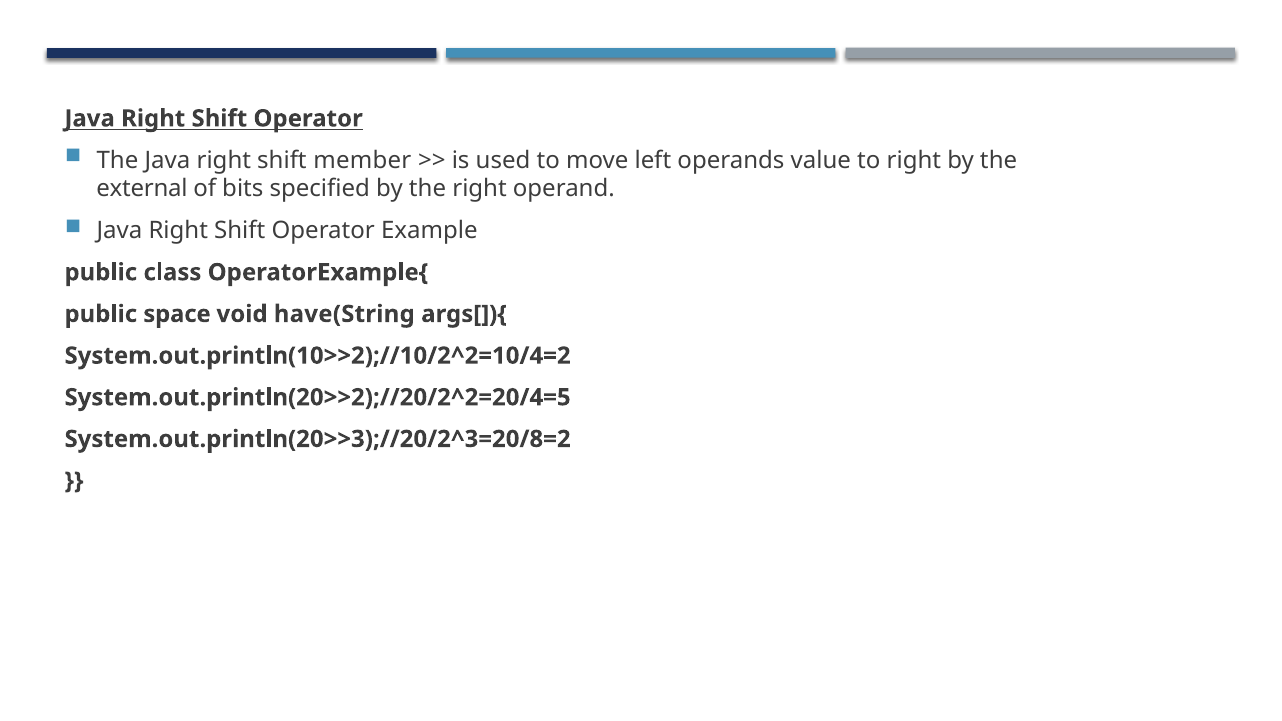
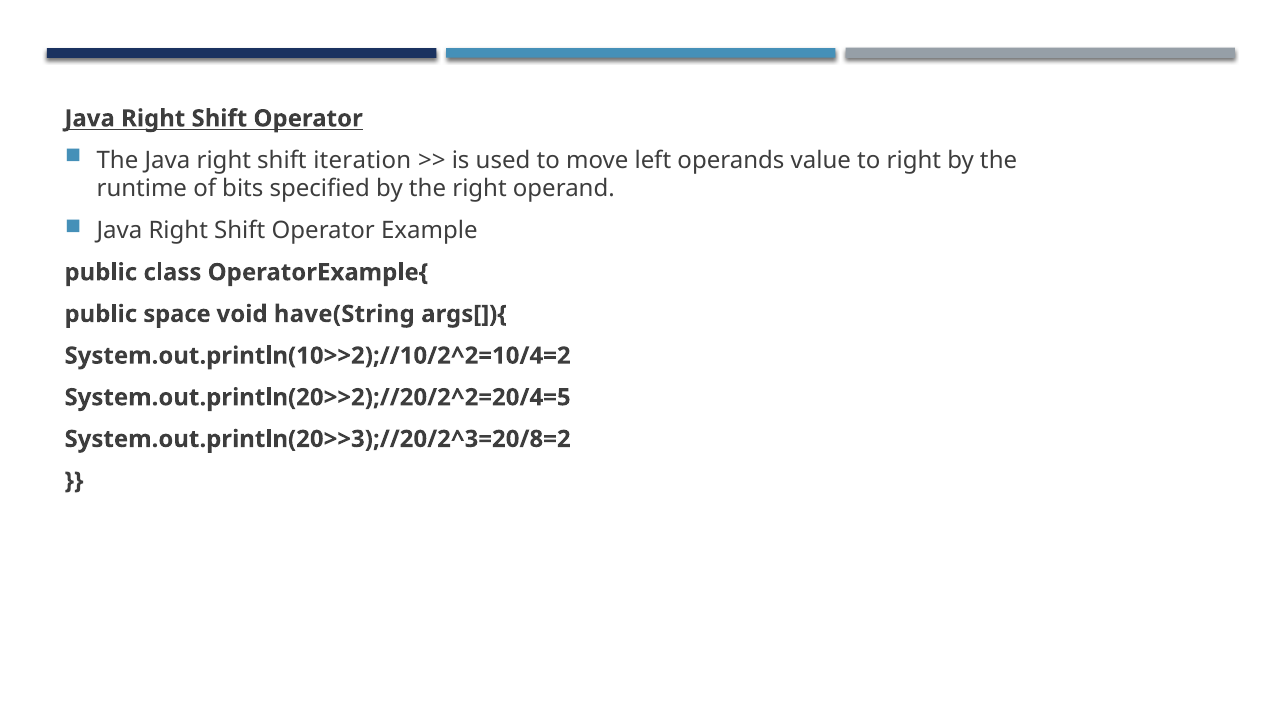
member: member -> iteration
external: external -> runtime
